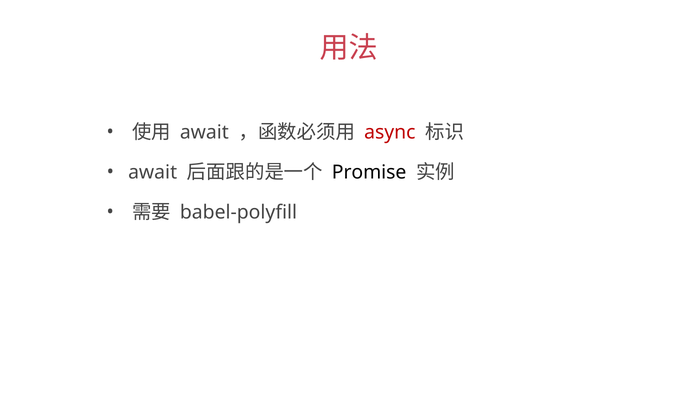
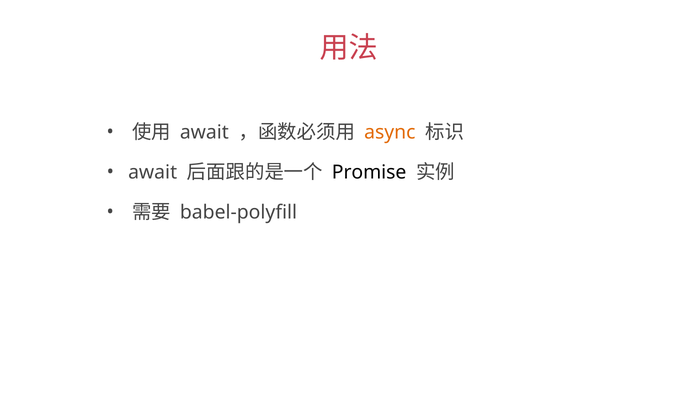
async colour: red -> orange
